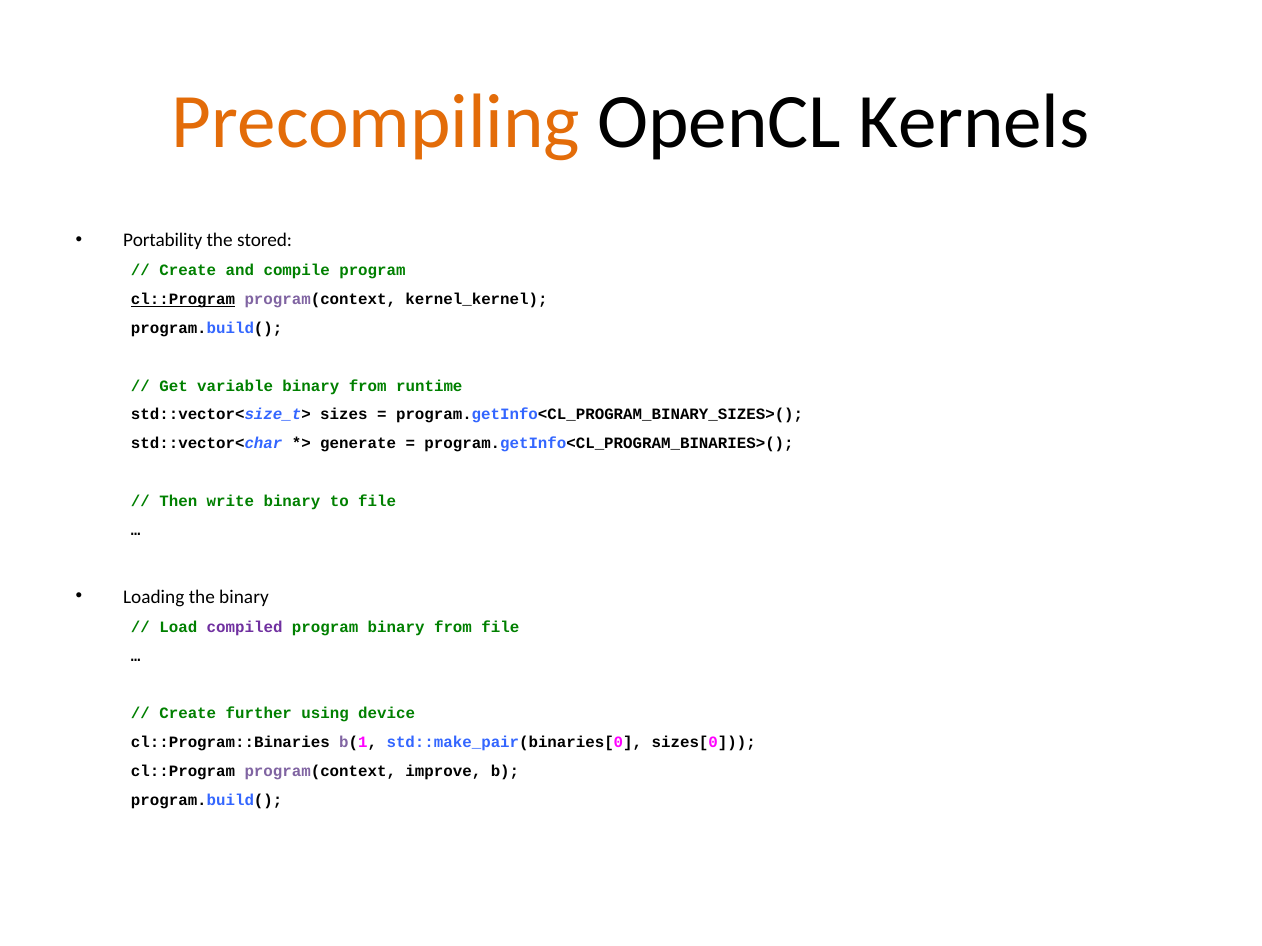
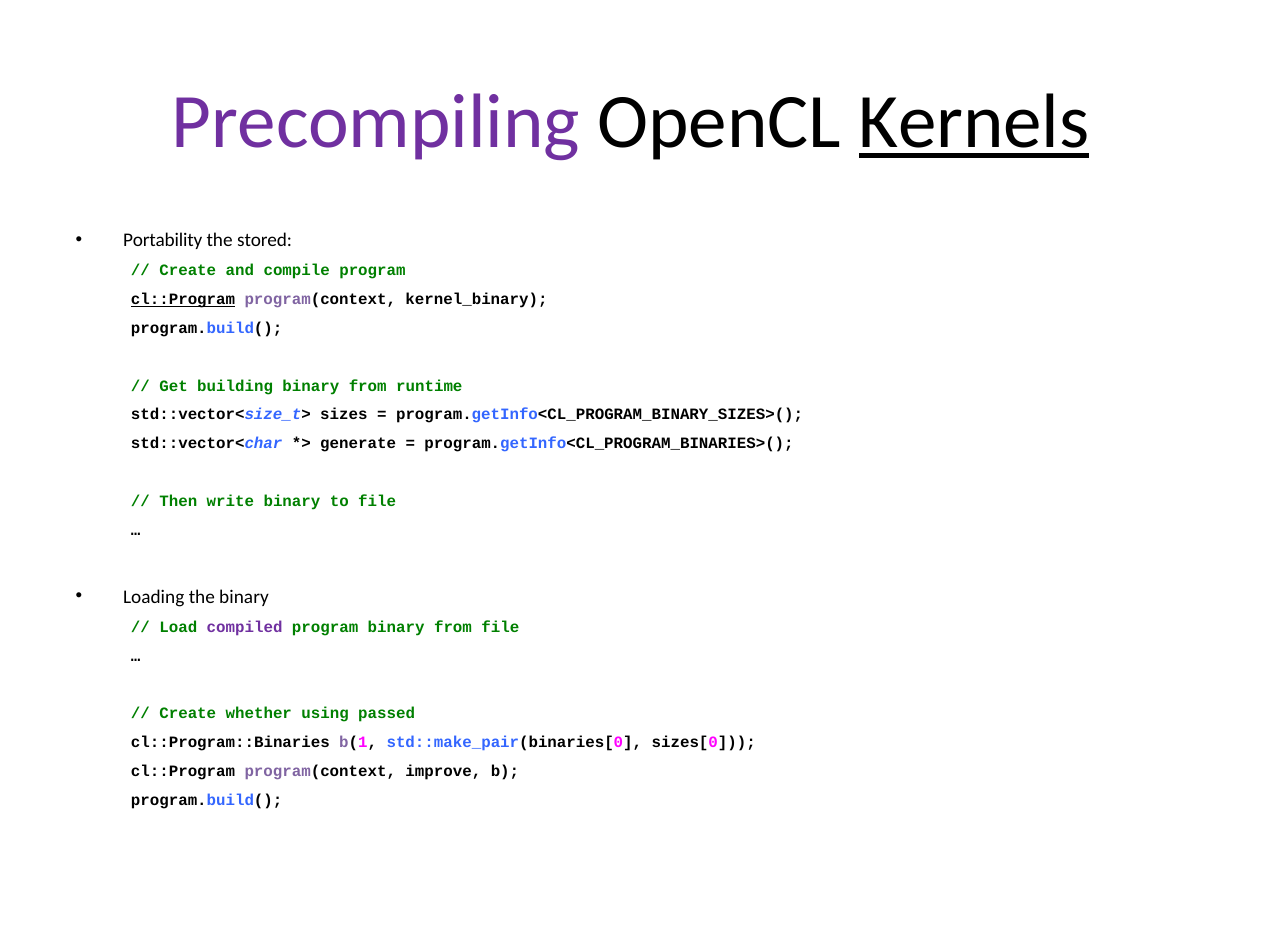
Precompiling colour: orange -> purple
Kernels underline: none -> present
kernel_kernel: kernel_kernel -> kernel_binary
variable: variable -> building
further: further -> whether
device: device -> passed
